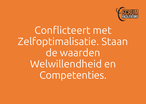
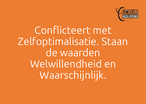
Competenties: Competenties -> Waarschijnlijk
